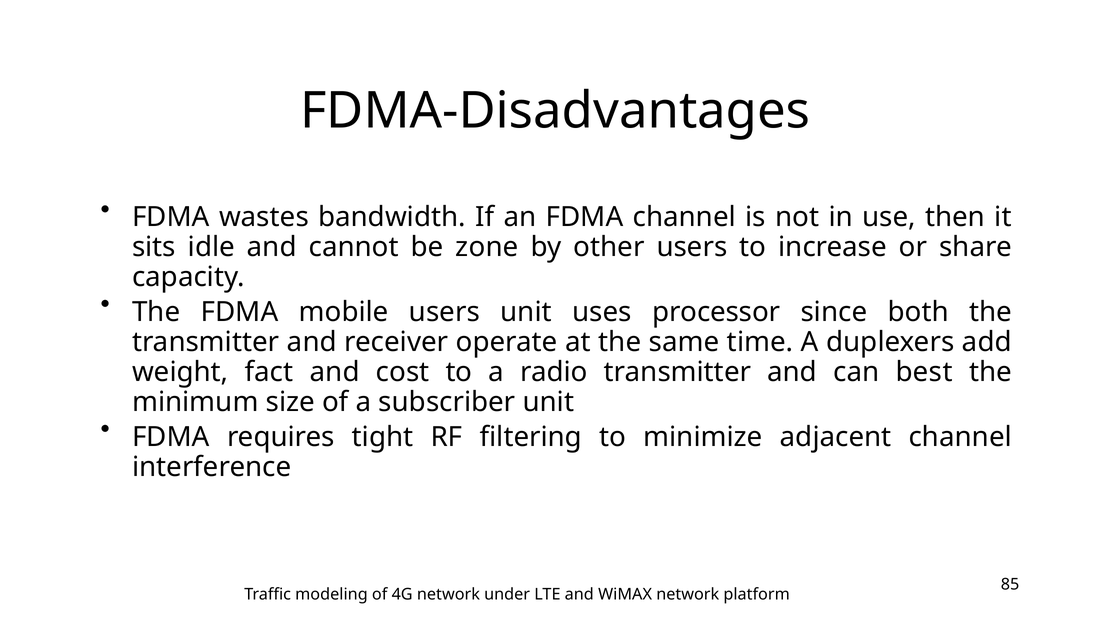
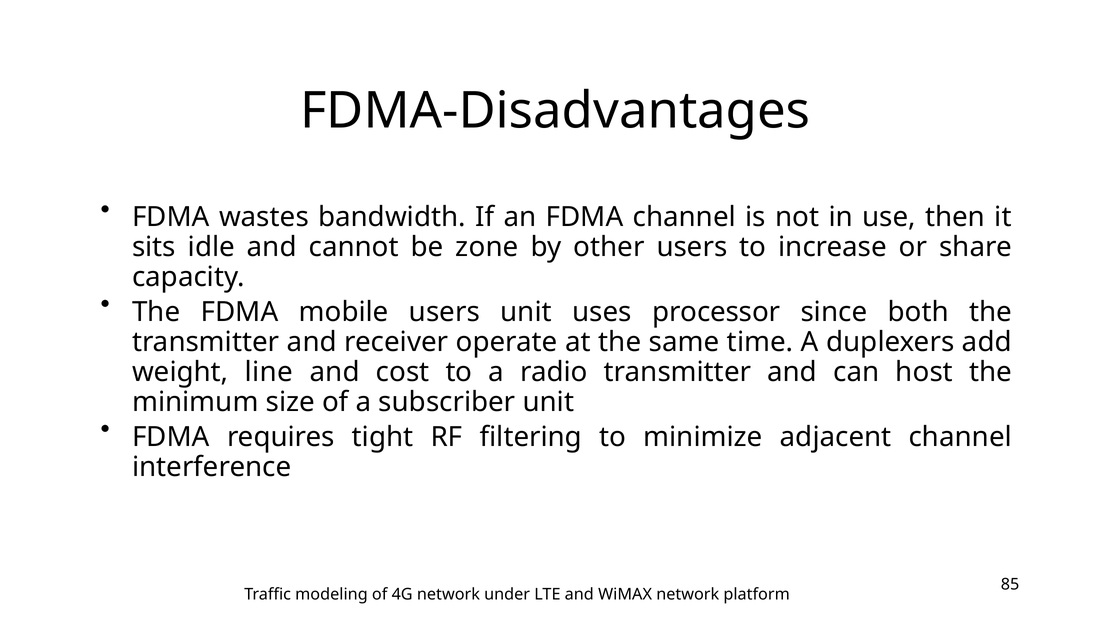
fact: fact -> line
best: best -> host
